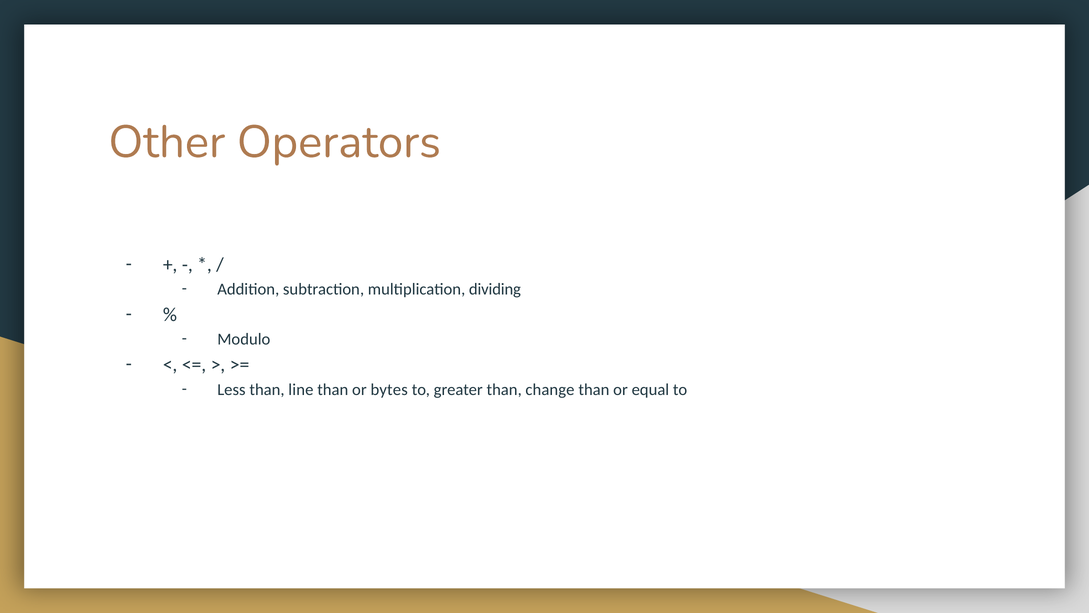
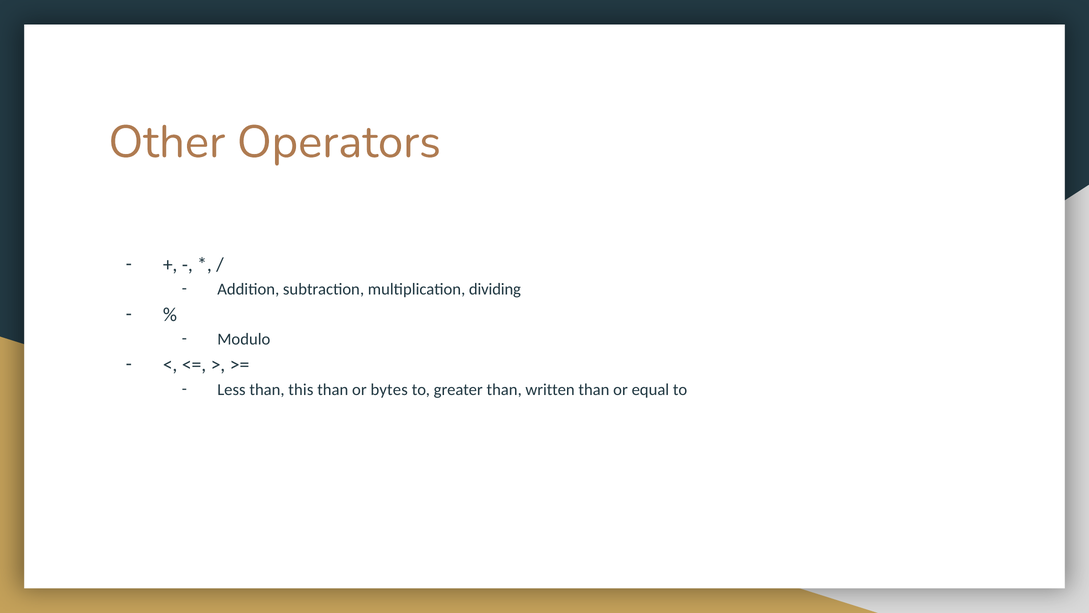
line: line -> this
change: change -> written
